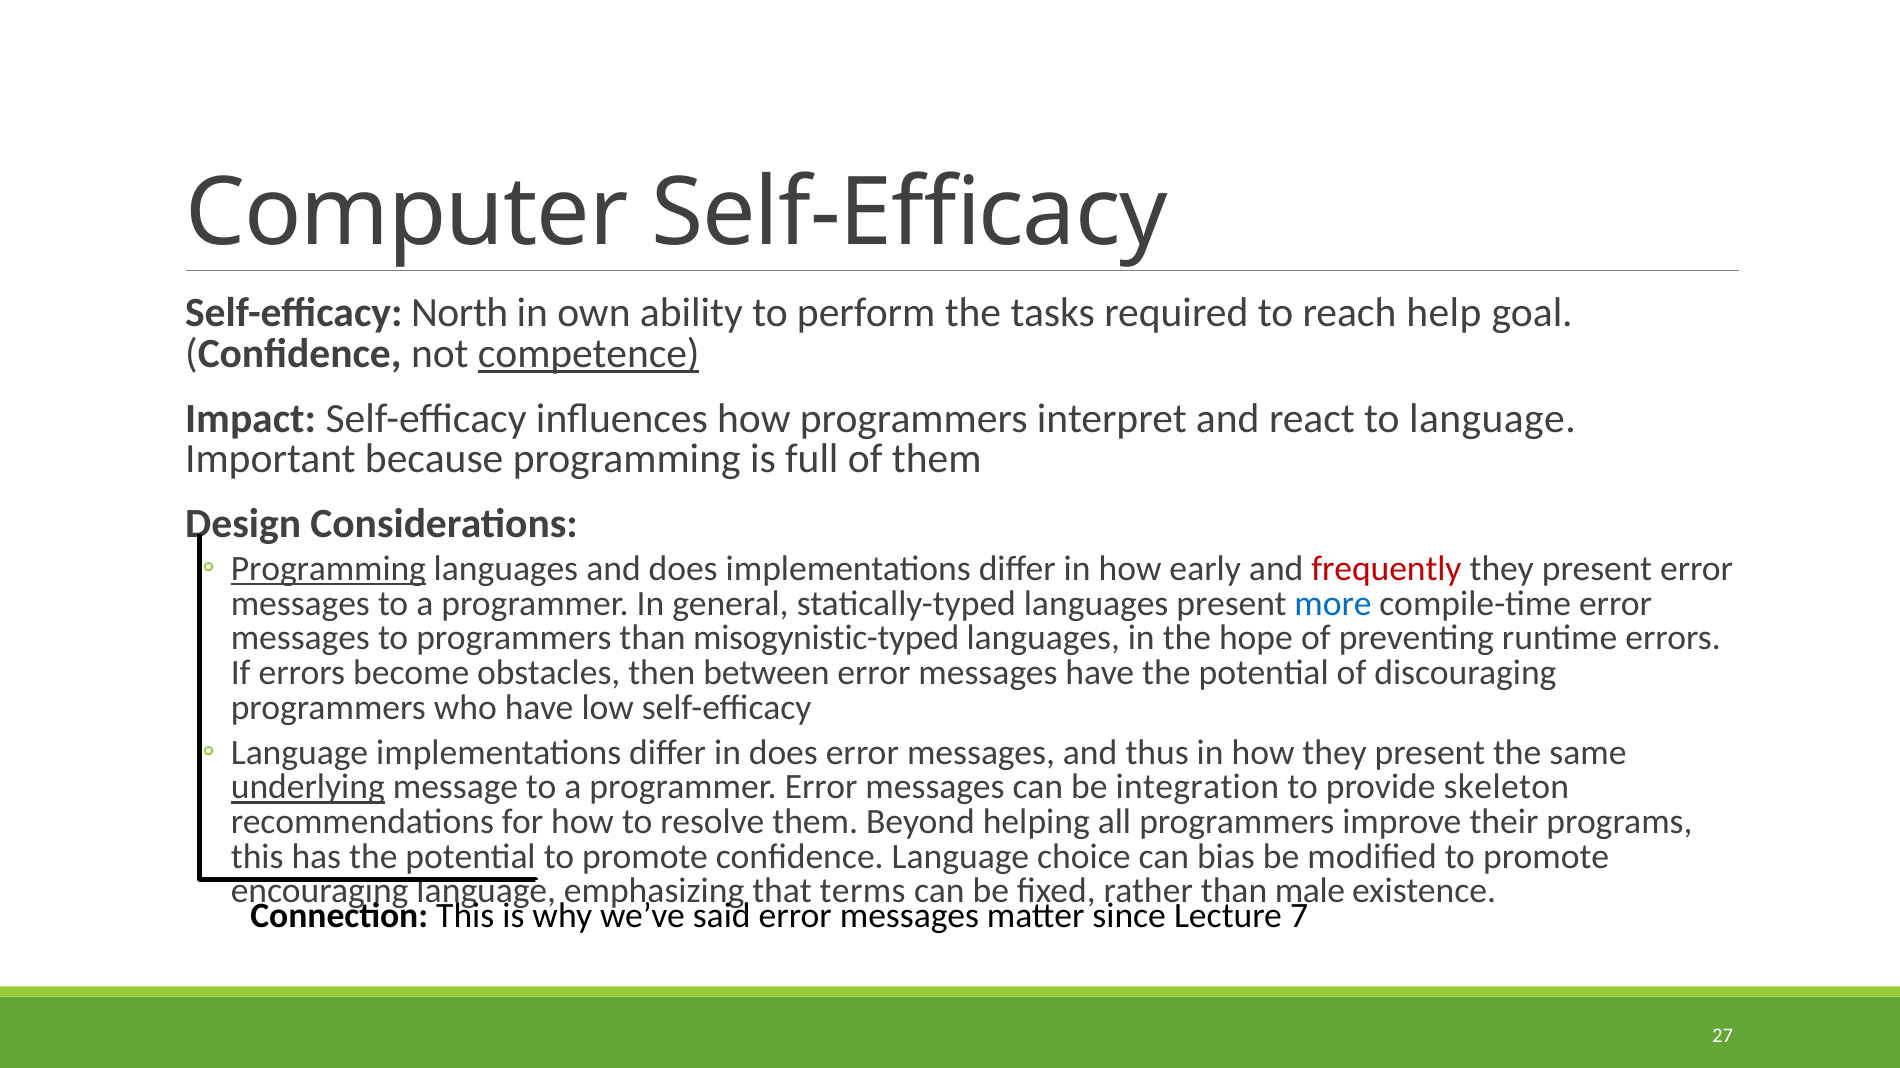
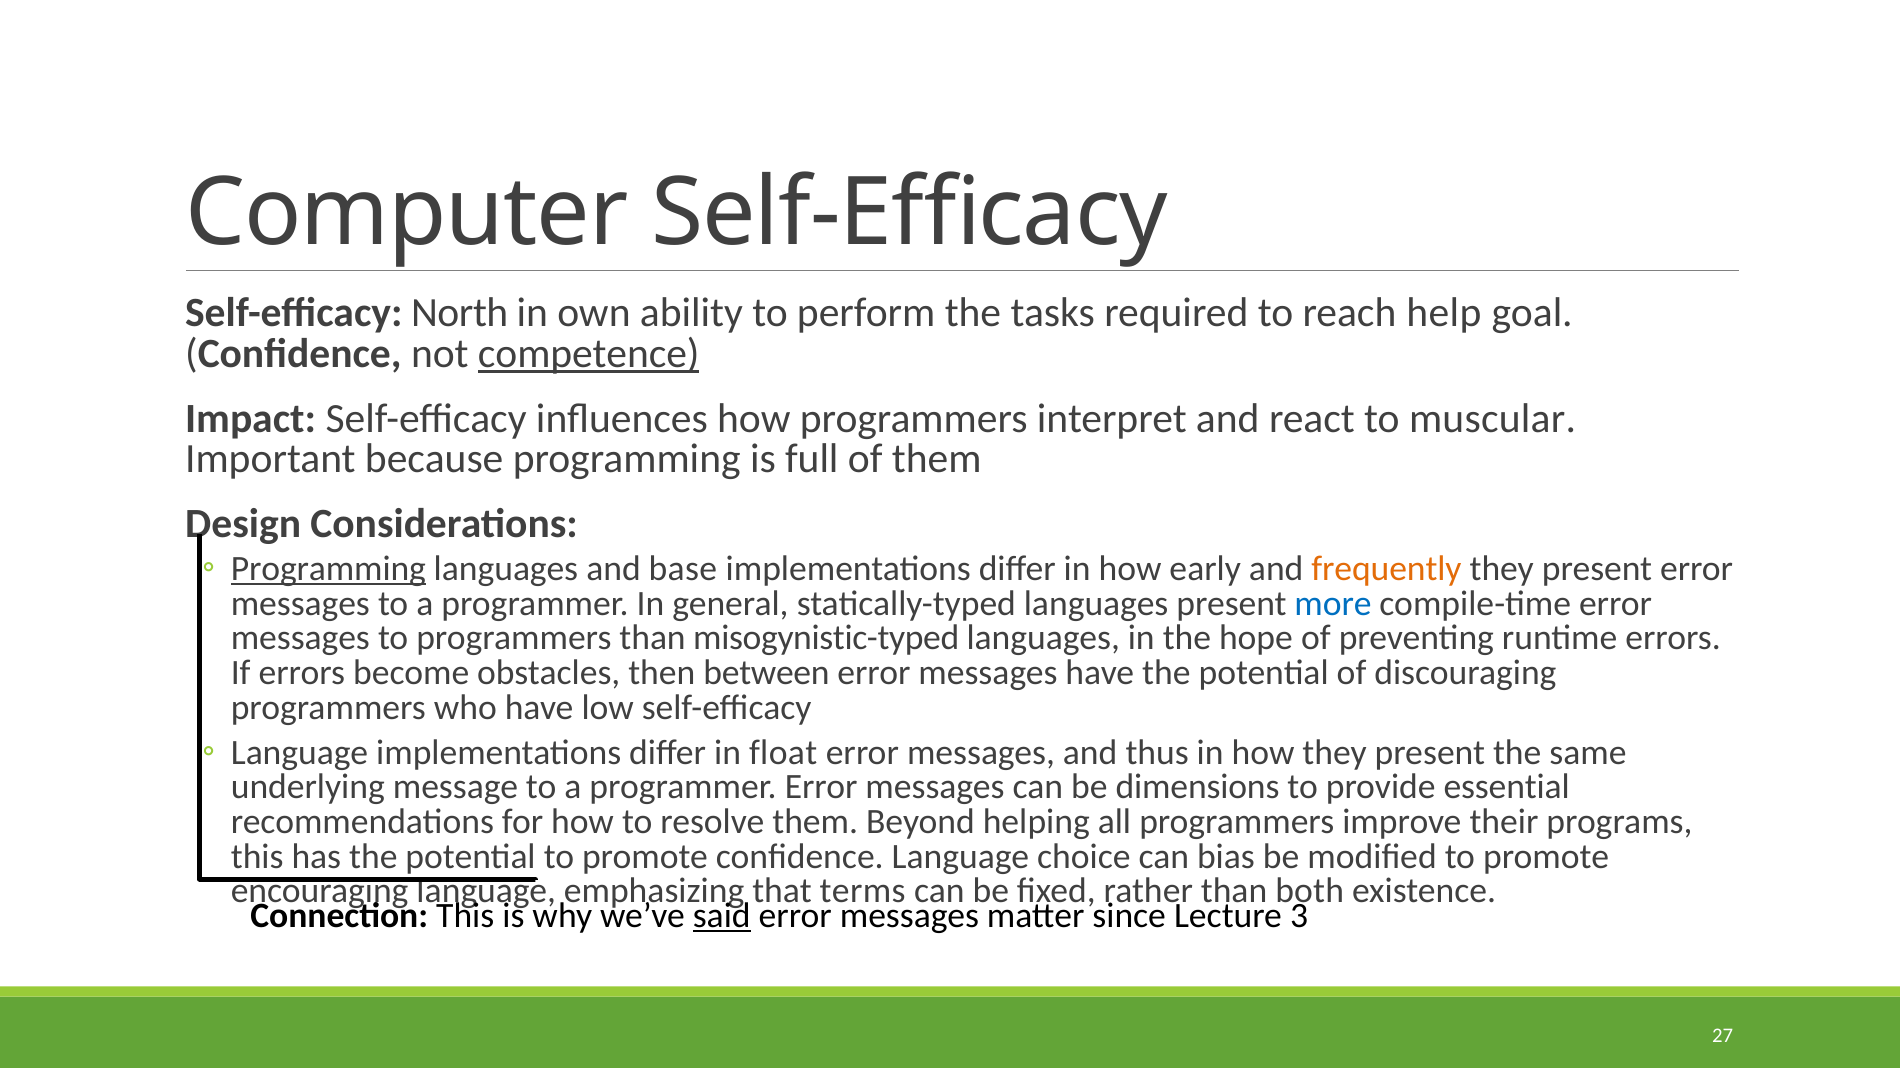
to language: language -> muscular
and does: does -> base
frequently colour: red -> orange
in does: does -> float
underlying underline: present -> none
integration: integration -> dimensions
skeleton: skeleton -> essential
male: male -> both
said underline: none -> present
7: 7 -> 3
